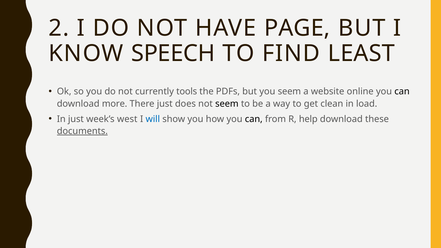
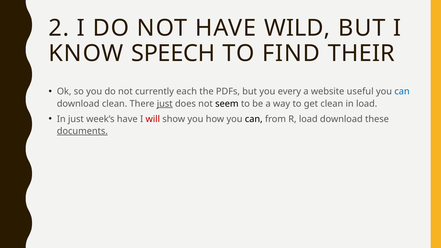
PAGE: PAGE -> WILD
LEAST: LEAST -> THEIR
tools: tools -> each
you seem: seem -> every
online: online -> useful
can at (402, 92) colour: black -> blue
download more: more -> clean
just at (165, 104) underline: none -> present
week’s west: west -> have
will colour: blue -> red
R help: help -> load
